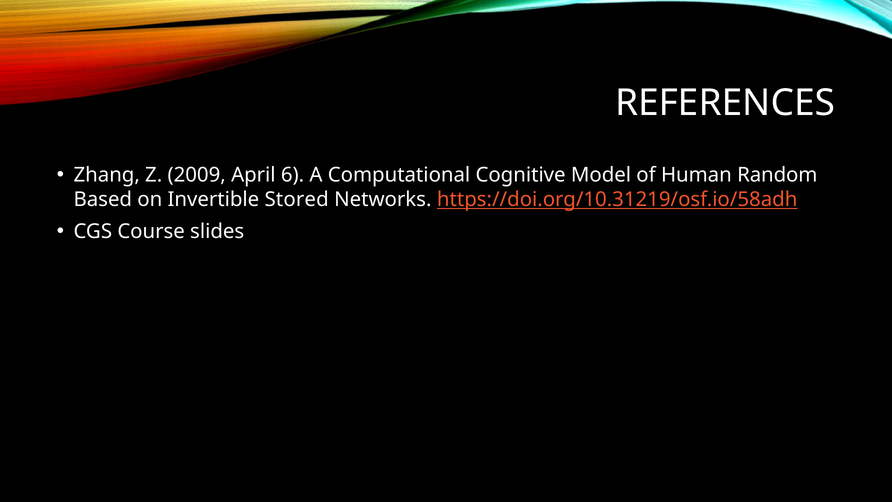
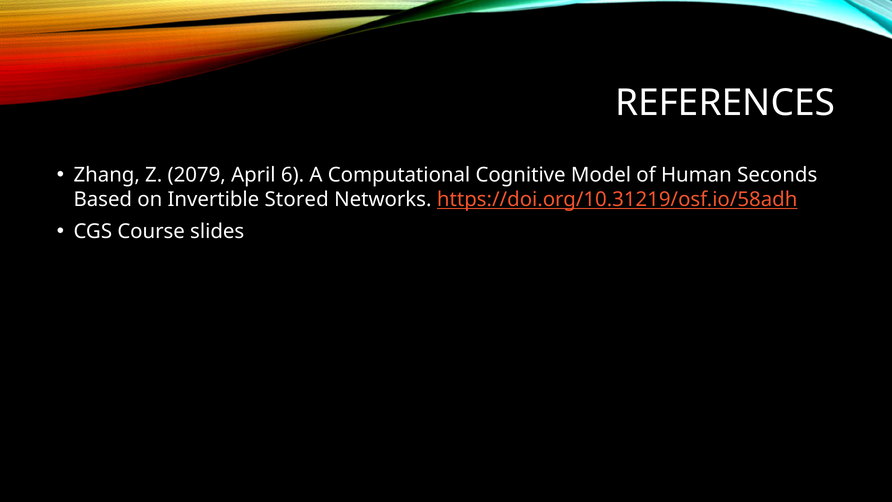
2009: 2009 -> 2079
Random: Random -> Seconds
